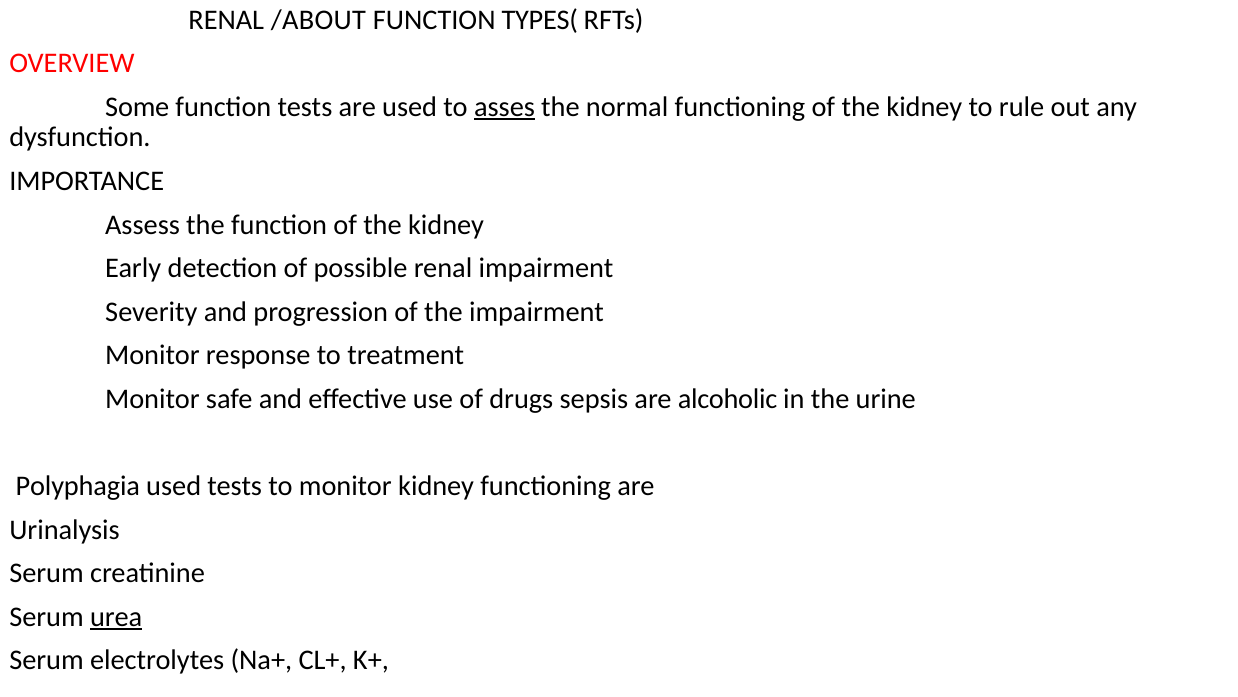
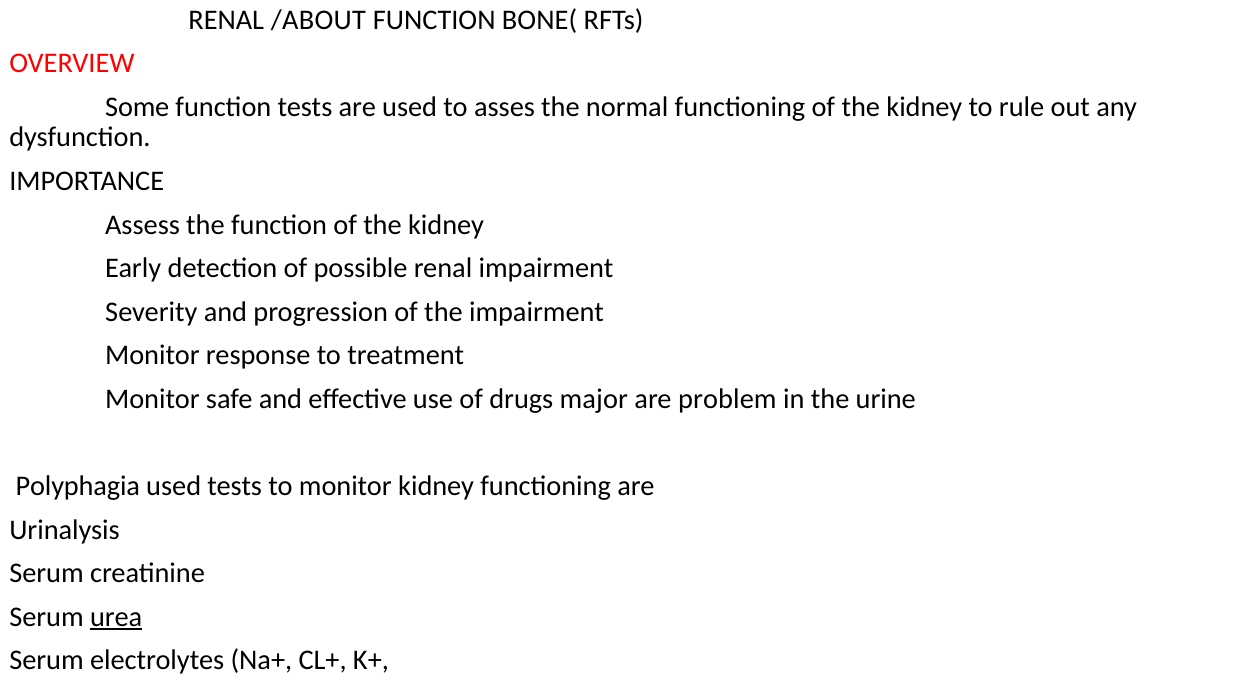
TYPES(: TYPES( -> BONE(
asses underline: present -> none
sepsis: sepsis -> major
alcoholic: alcoholic -> problem
